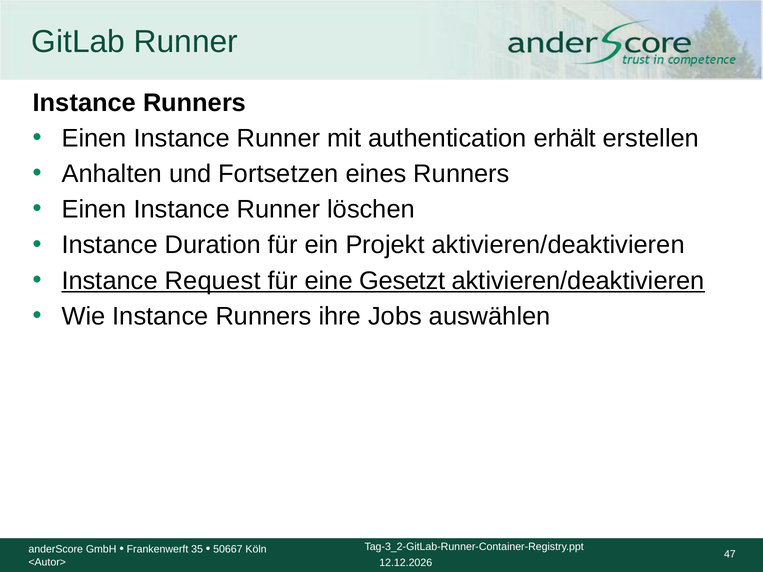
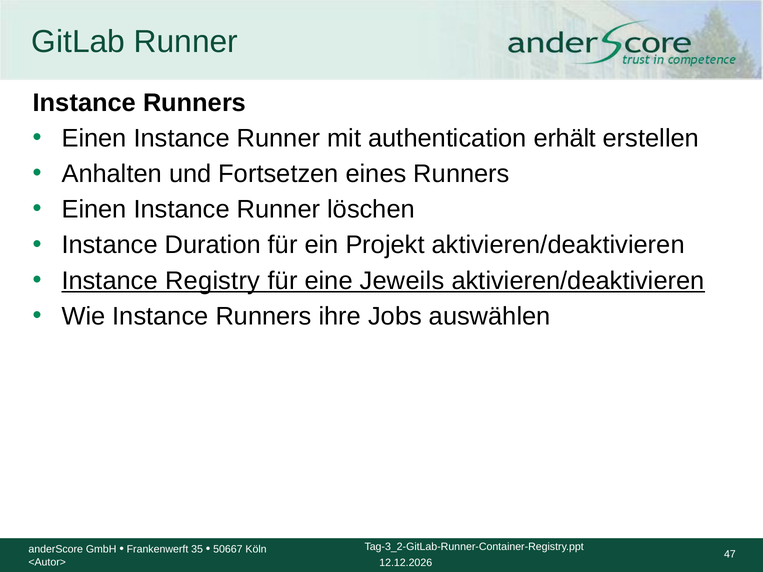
Request: Request -> Registry
Gesetzt: Gesetzt -> Jeweils
